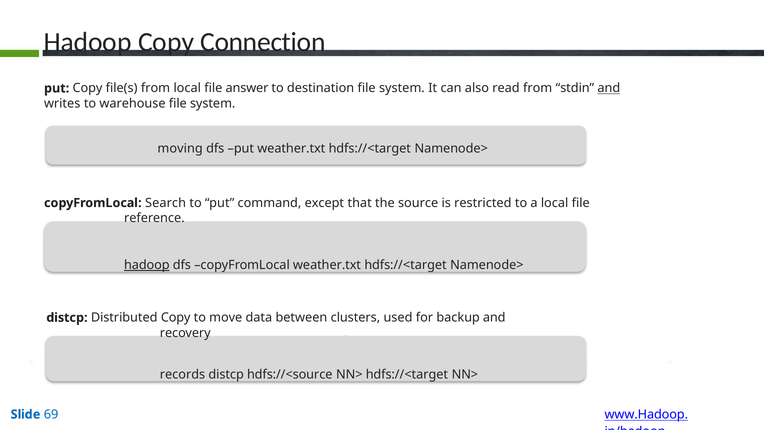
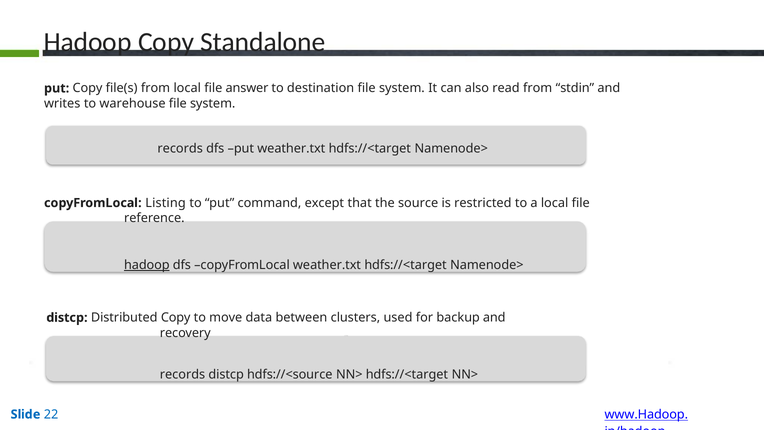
Connection: Connection -> Standalone
and at (609, 88) underline: present -> none
moving at (180, 148): moving -> records
Search: Search -> Listing
69: 69 -> 22
